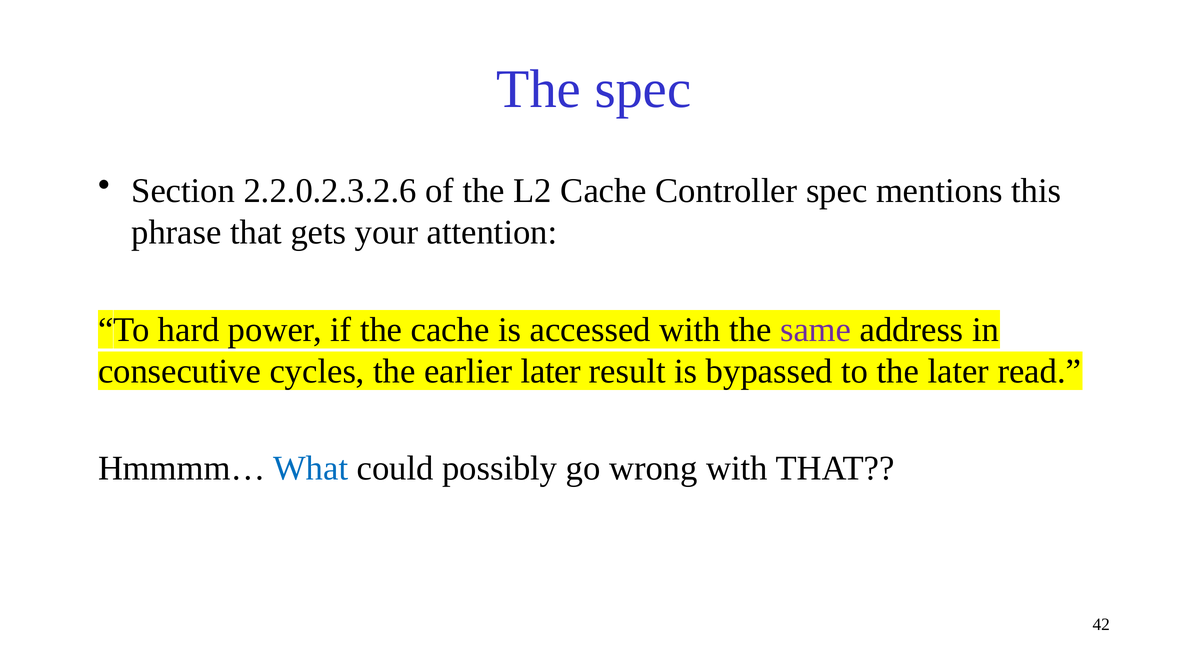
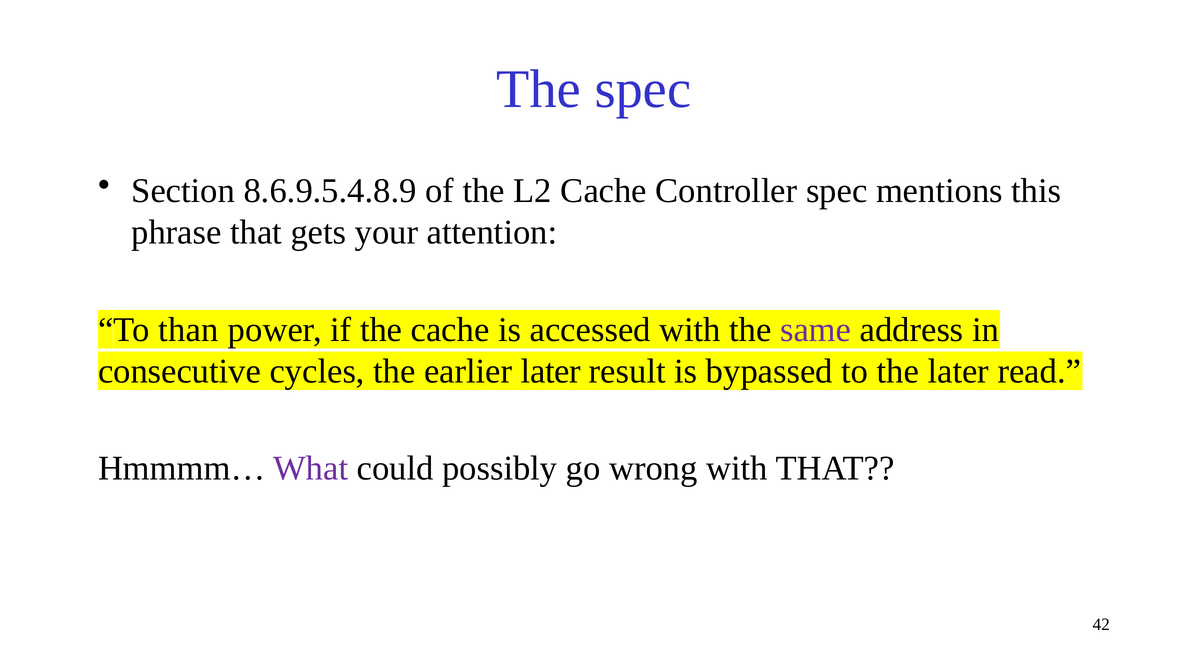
2.2.0.2.3.2.6: 2.2.0.2.3.2.6 -> 8.6.9.5.4.8.9
hard: hard -> than
What colour: blue -> purple
